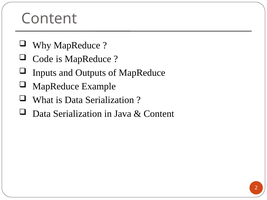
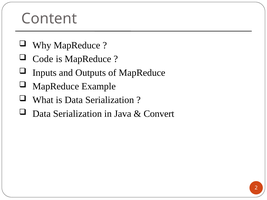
Content at (159, 114): Content -> Convert
